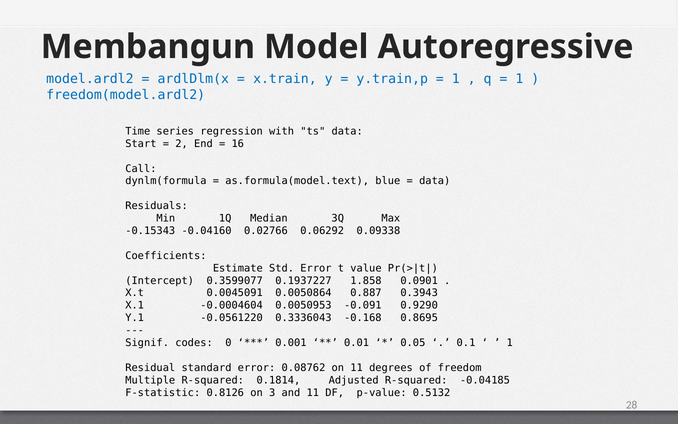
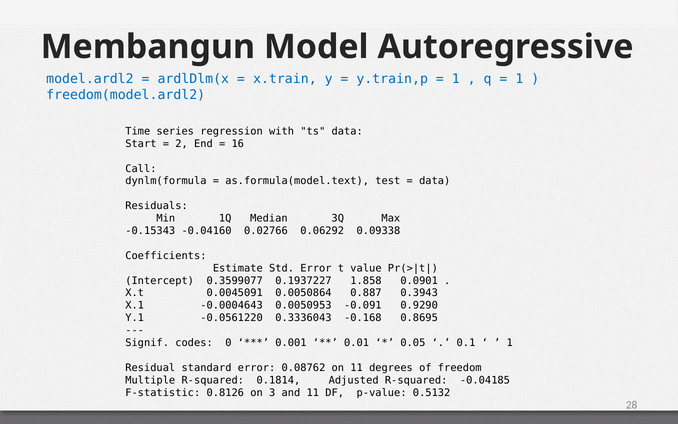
blue: blue -> test
-0.0004604: -0.0004604 -> -0.0004643
